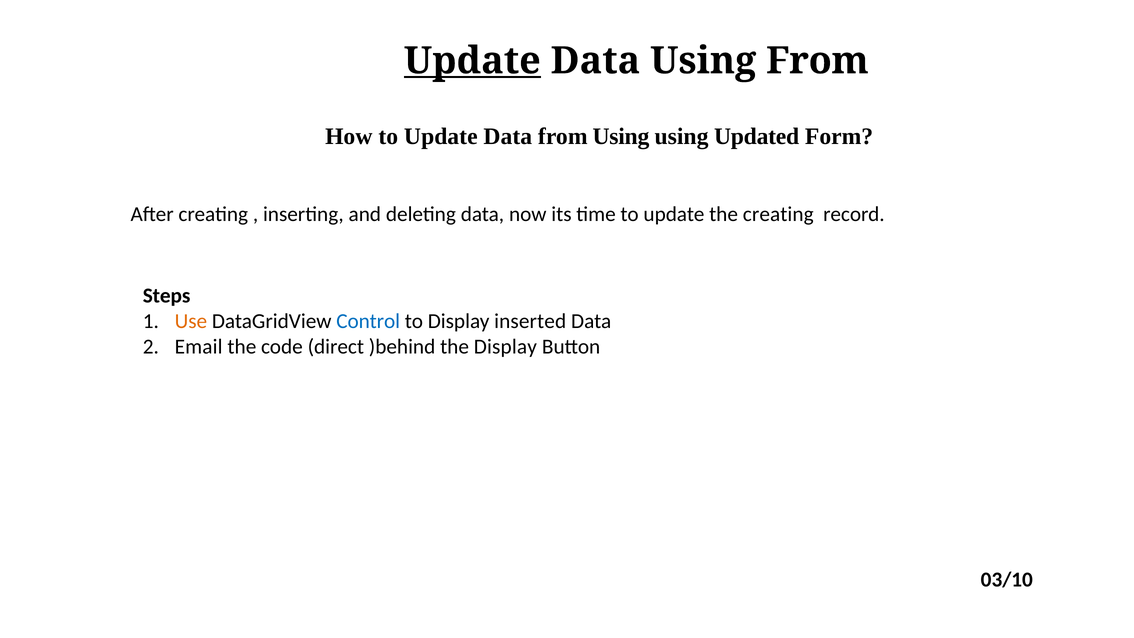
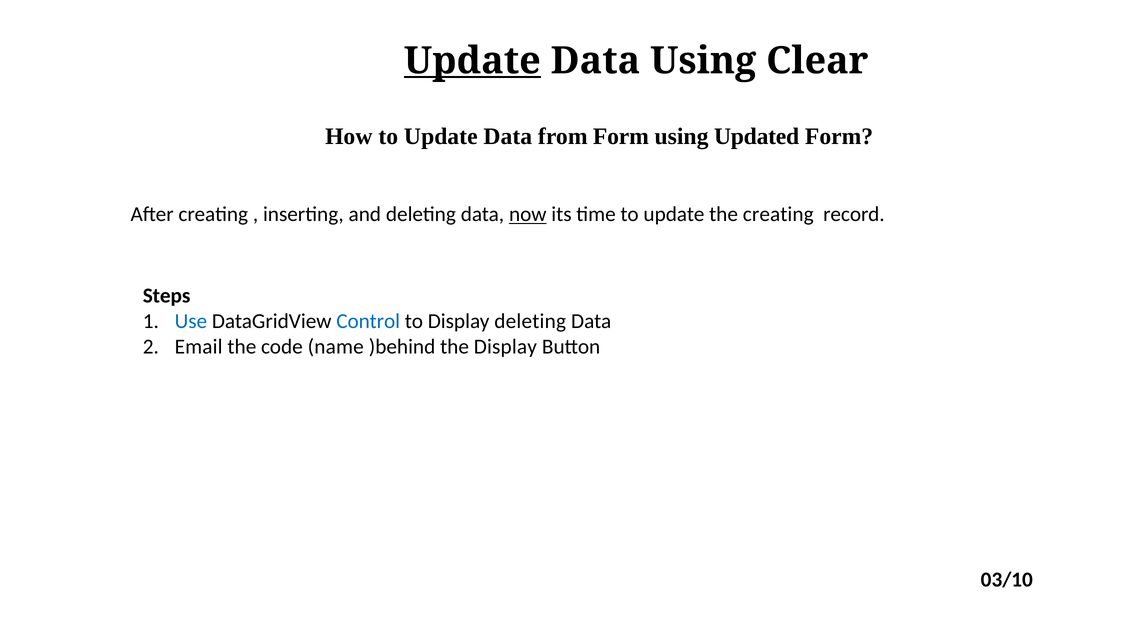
Using From: From -> Clear
from Using: Using -> Form
now underline: none -> present
Use colour: orange -> blue
Display inserted: inserted -> deleting
direct: direct -> name
